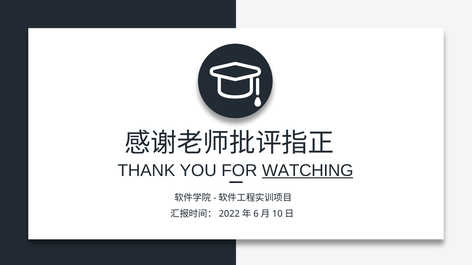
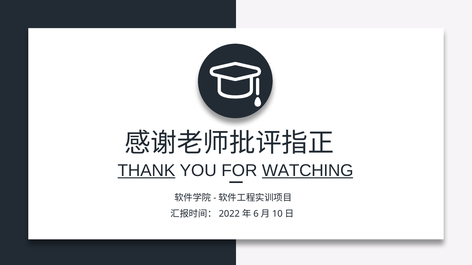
THANK underline: none -> present
